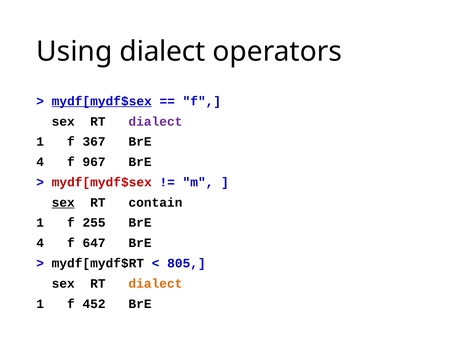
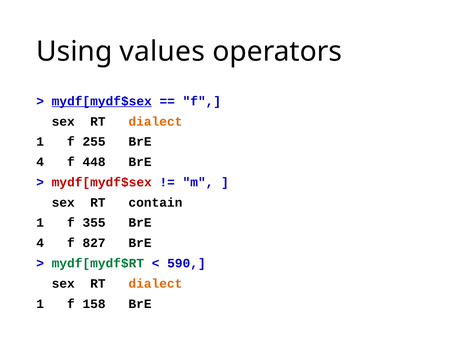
Using dialect: dialect -> values
dialect at (155, 121) colour: purple -> orange
367: 367 -> 255
967: 967 -> 448
sex at (63, 202) underline: present -> none
255: 255 -> 355
647: 647 -> 827
mydf[mydf$RT colour: black -> green
805: 805 -> 590
452: 452 -> 158
